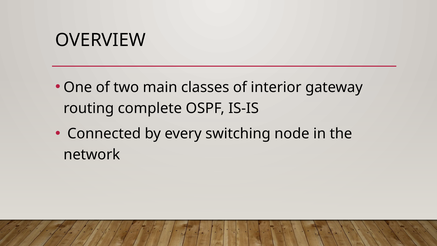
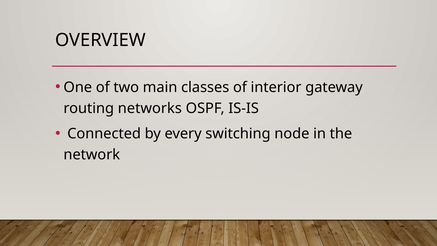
complete: complete -> networks
